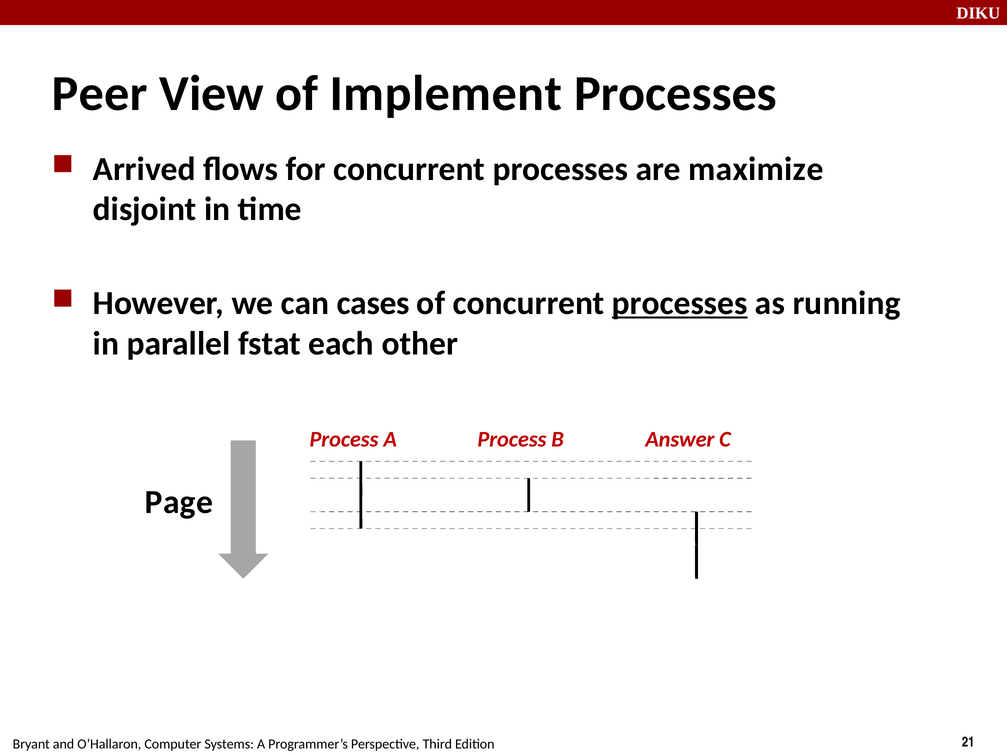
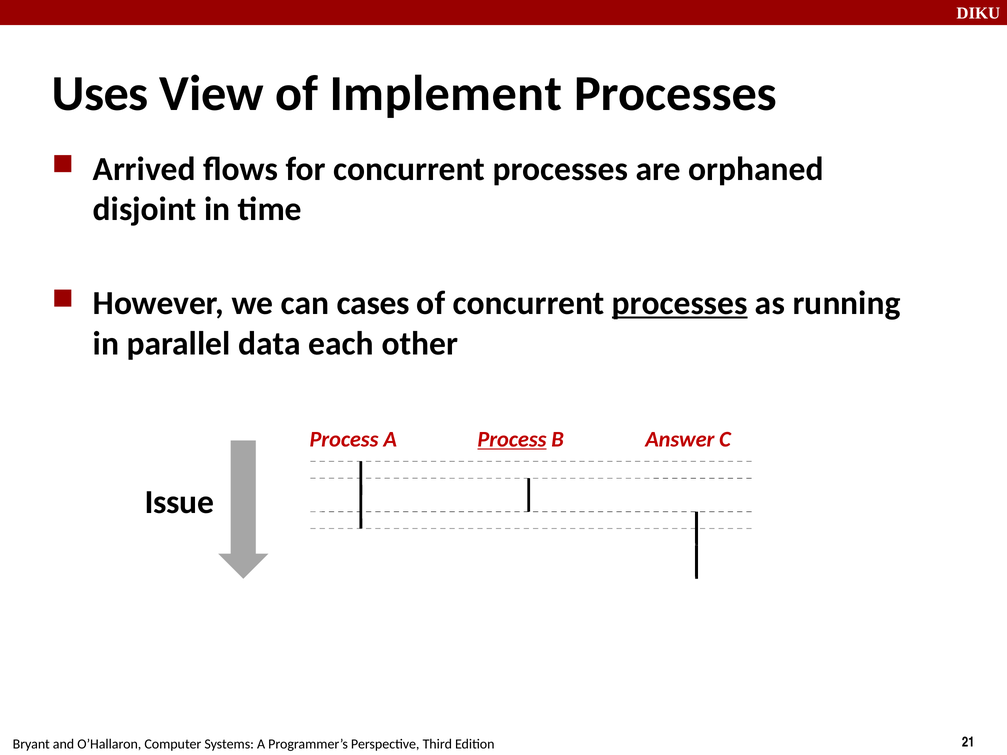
Peer: Peer -> Uses
maximize: maximize -> orphaned
fstat: fstat -> data
Process at (512, 440) underline: none -> present
Page: Page -> Issue
